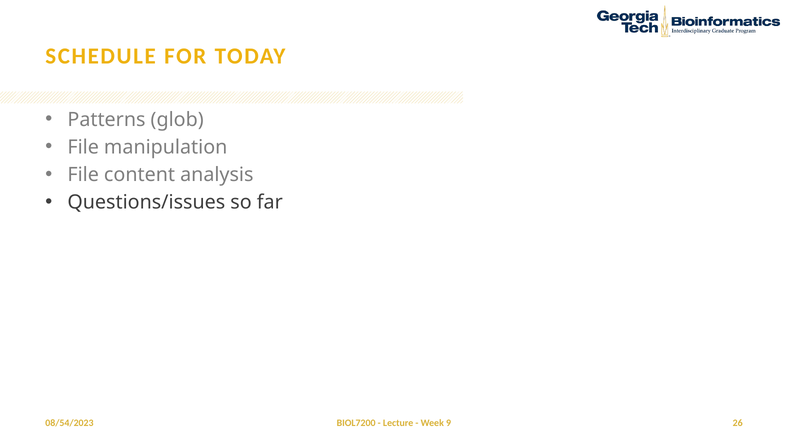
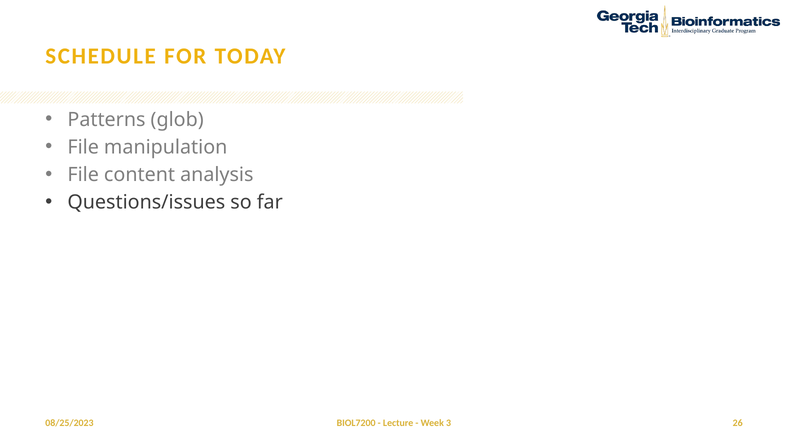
9: 9 -> 3
08/54/2023: 08/54/2023 -> 08/25/2023
